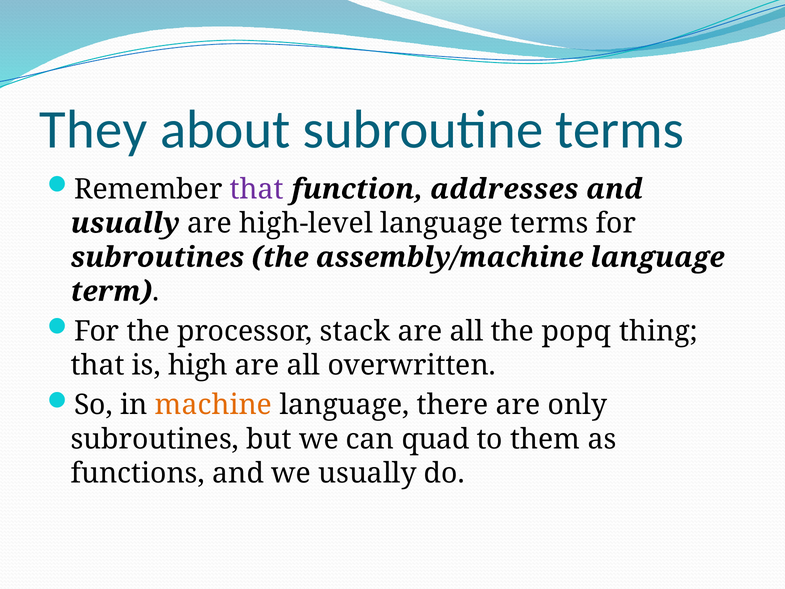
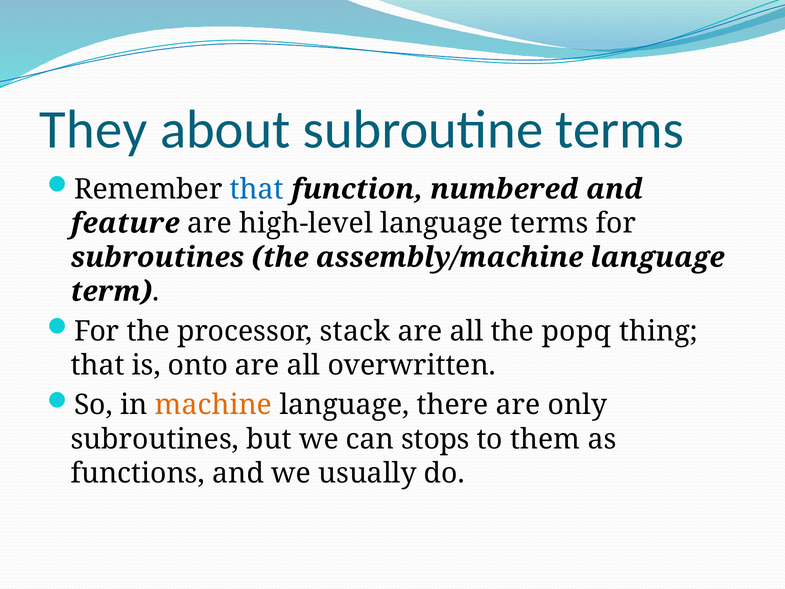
that at (257, 189) colour: purple -> blue
addresses: addresses -> numbered
usually at (125, 223): usually -> feature
high: high -> onto
quad: quad -> stops
